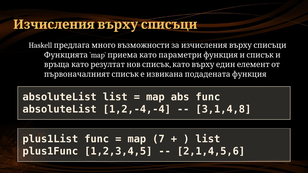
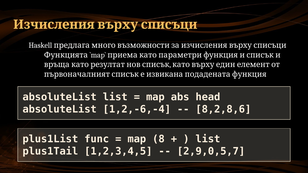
abs func: func -> head
1,2,-4,-4: 1,2,-4,-4 -> 1,2,-6,-4
3,1,4,8: 3,1,4,8 -> 8,2,8,6
7: 7 -> 8
plus1Func: plus1Func -> plus1Tail
2,1,4,5,6: 2,1,4,5,6 -> 2,9,0,5,7
